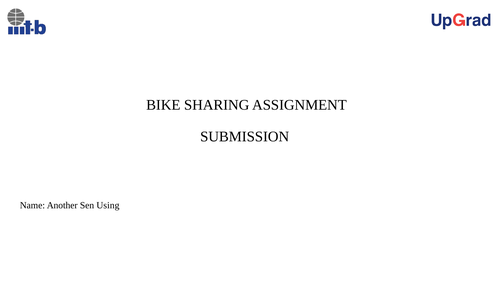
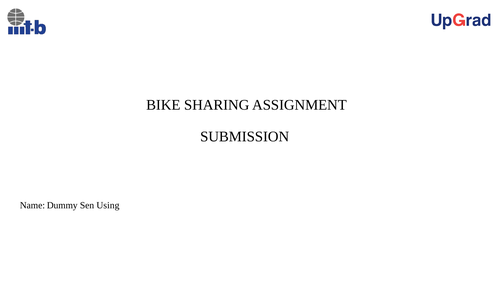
Another: Another -> Dummy
